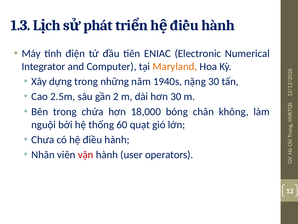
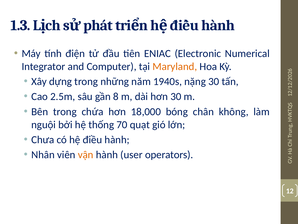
gần 2: 2 -> 8
60: 60 -> 70
vận colour: red -> orange
